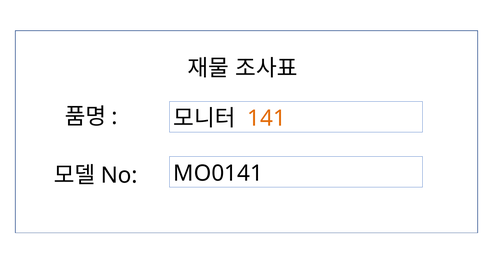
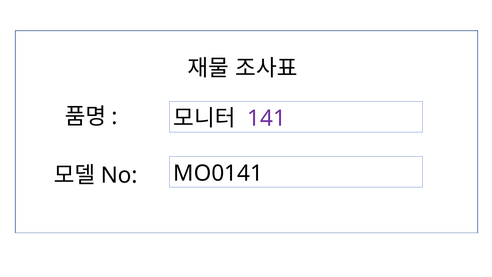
141 colour: orange -> purple
